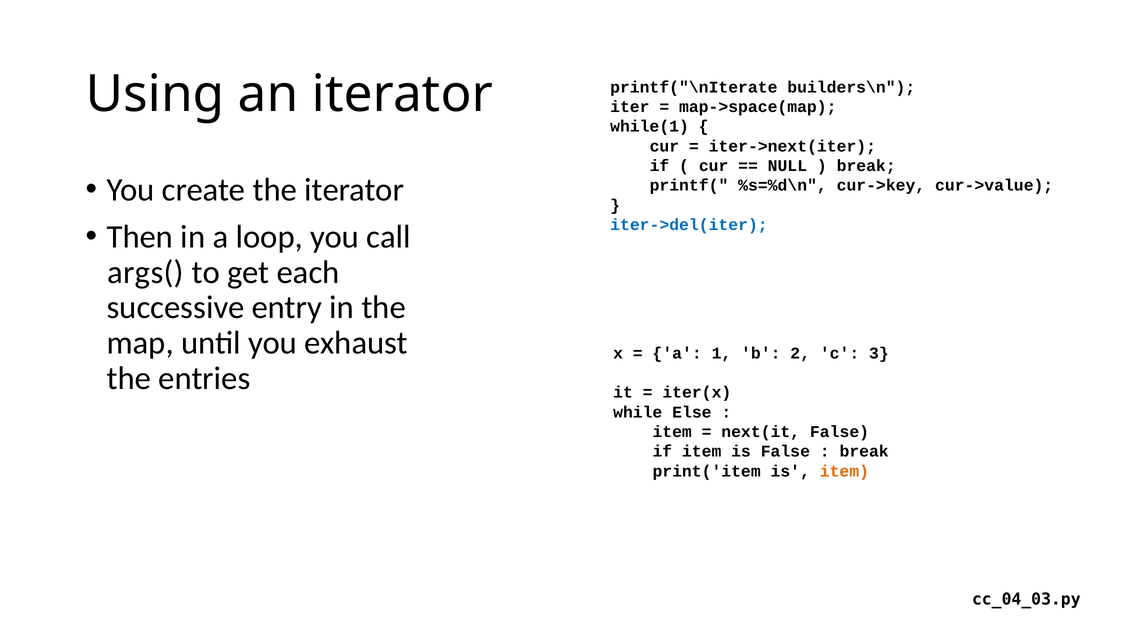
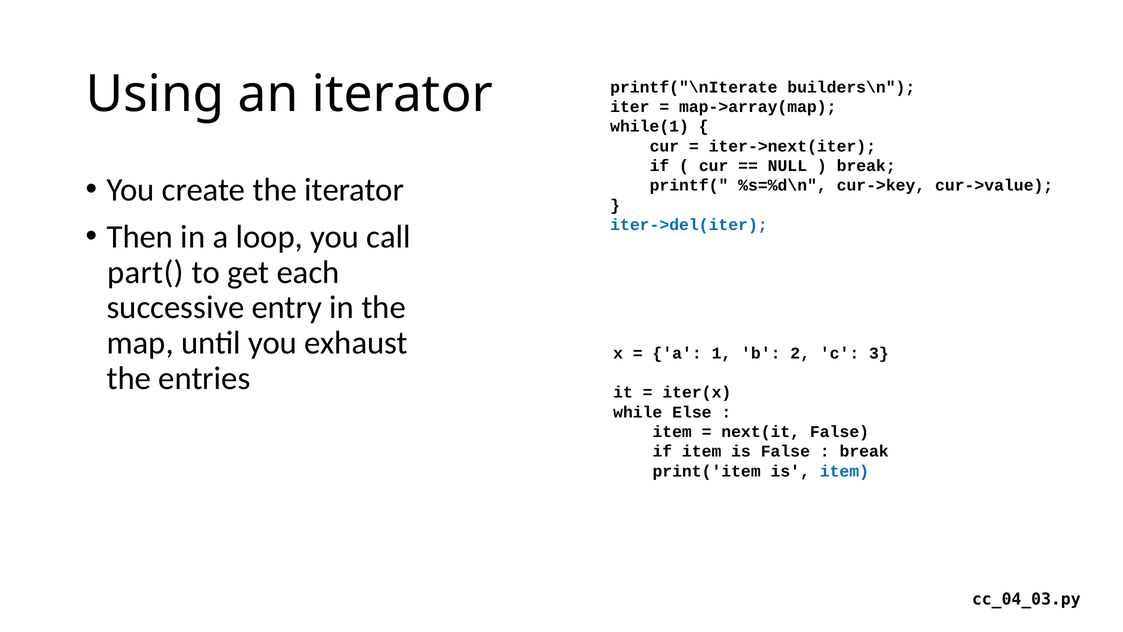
map->space(map: map->space(map -> map->array(map
args(: args( -> part(
item at (844, 471) colour: orange -> blue
